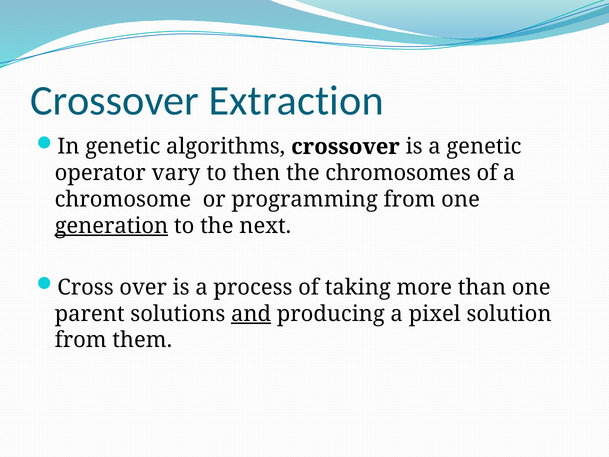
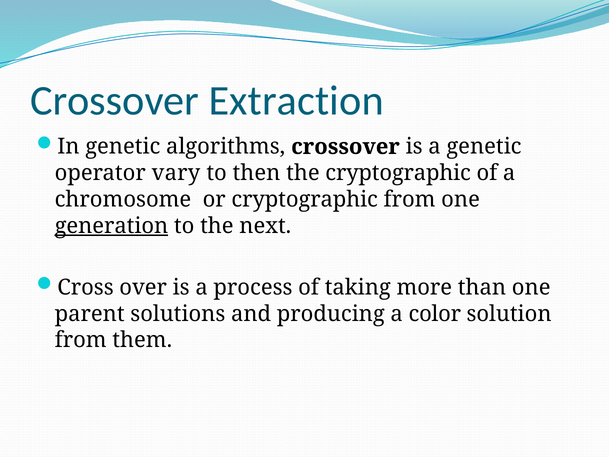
the chromosomes: chromosomes -> cryptographic
or programming: programming -> cryptographic
and underline: present -> none
pixel: pixel -> color
